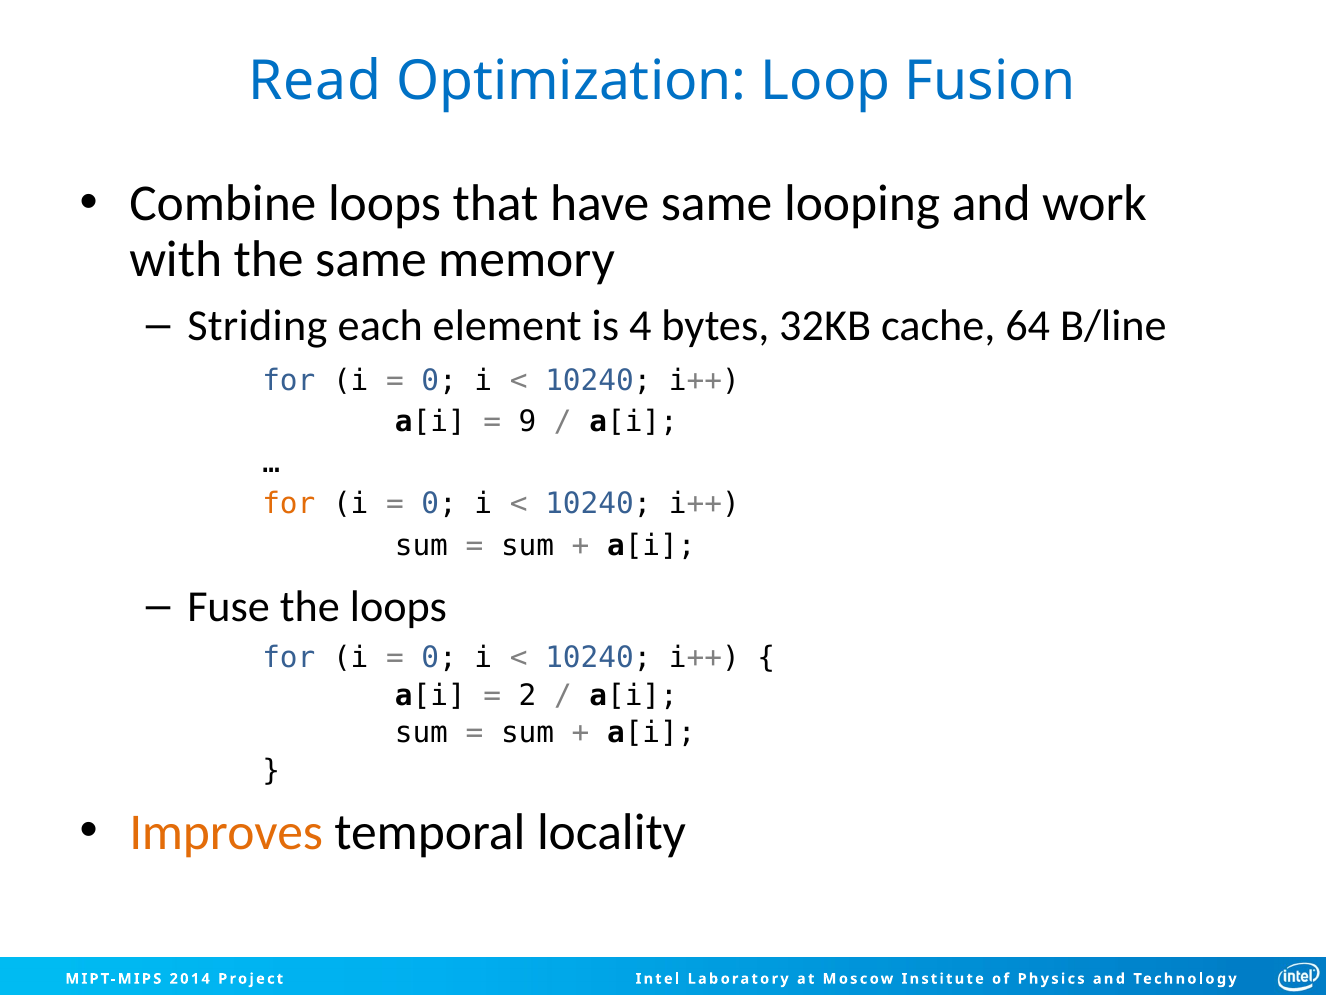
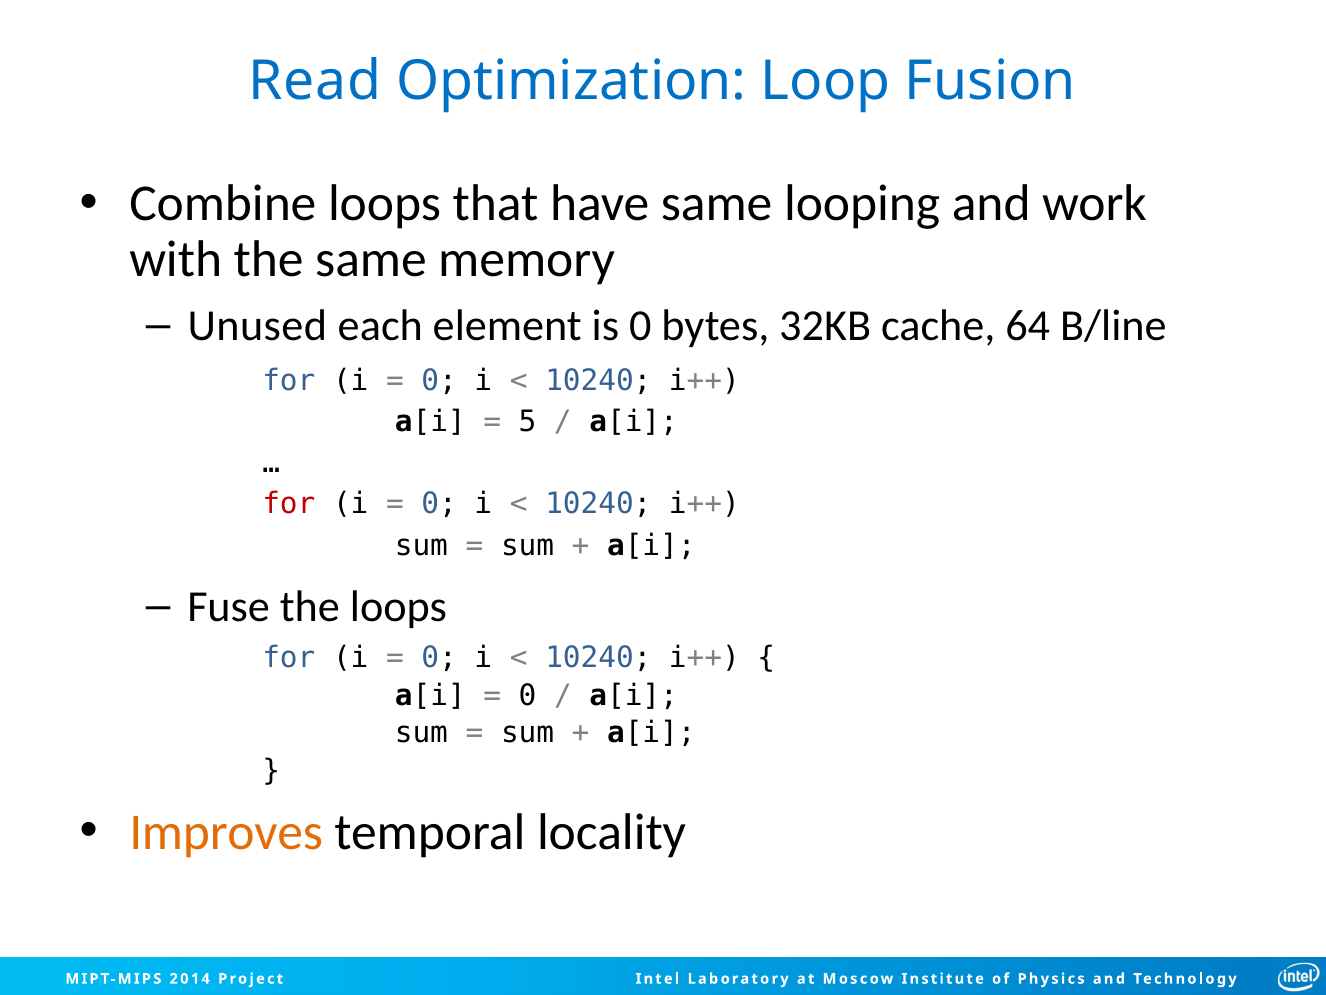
Striding: Striding -> Unused
is 4: 4 -> 0
9: 9 -> 5
for at (289, 504) colour: orange -> red
2 at (528, 695): 2 -> 0
